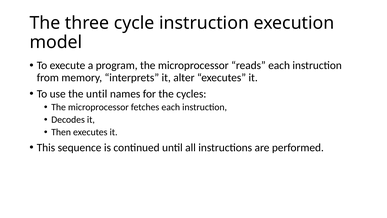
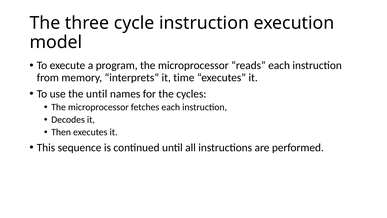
alter: alter -> time
